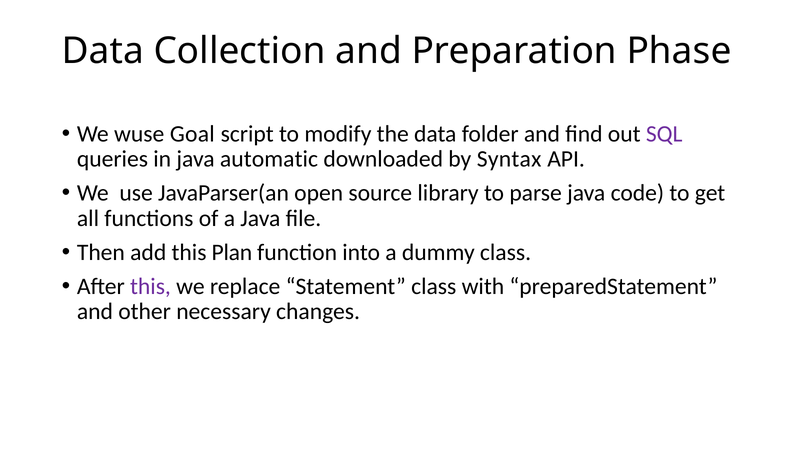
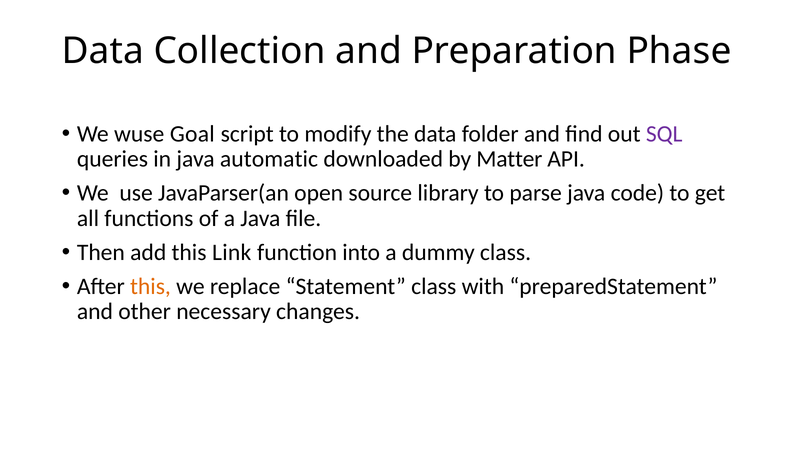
Syntax: Syntax -> Matter
Plan: Plan -> Link
this at (150, 287) colour: purple -> orange
